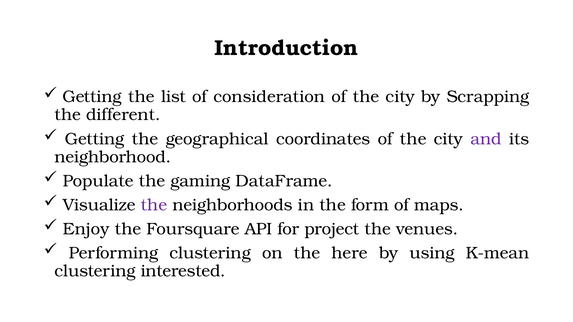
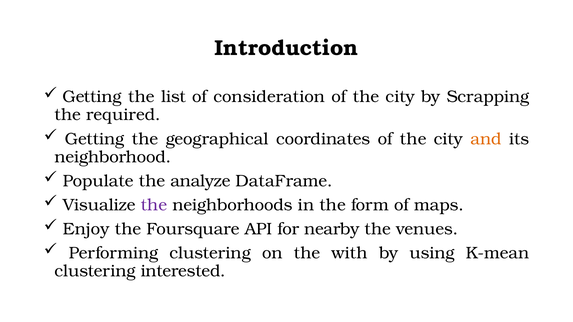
different: different -> required
and colour: purple -> orange
gaming: gaming -> analyze
project: project -> nearby
here: here -> with
